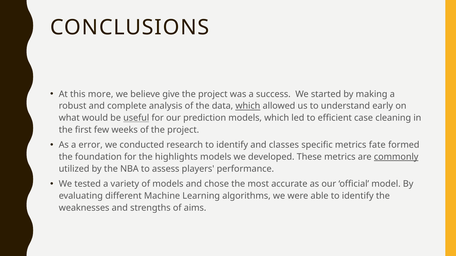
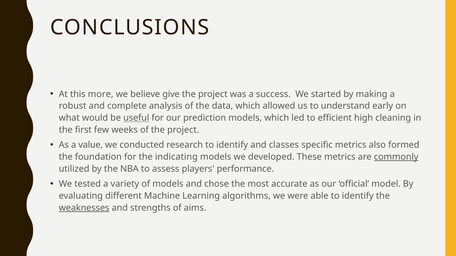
which at (248, 106) underline: present -> none
case: case -> high
error: error -> value
fate: fate -> also
highlights: highlights -> indicating
weaknesses underline: none -> present
